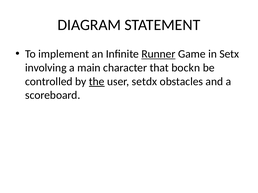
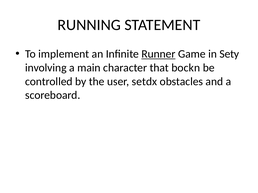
DIAGRAM: DIAGRAM -> RUNNING
Setx: Setx -> Sety
the underline: present -> none
